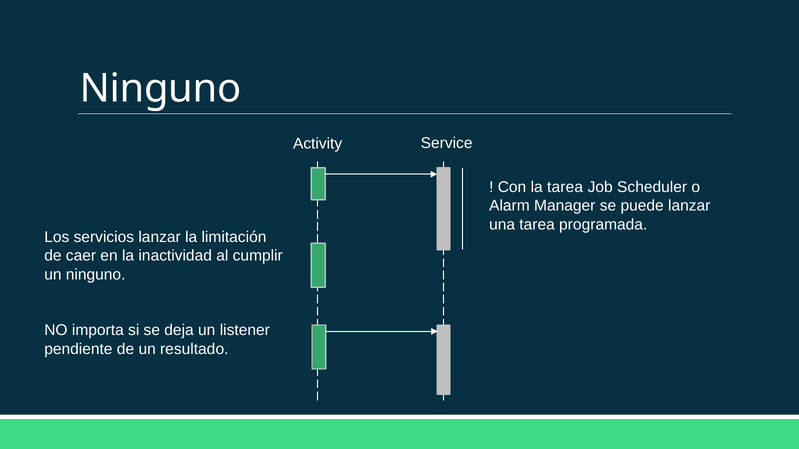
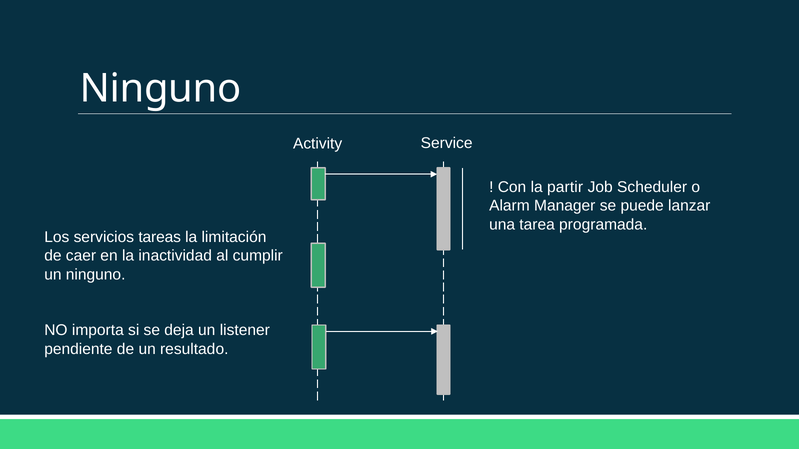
la tarea: tarea -> partir
servicios lanzar: lanzar -> tareas
